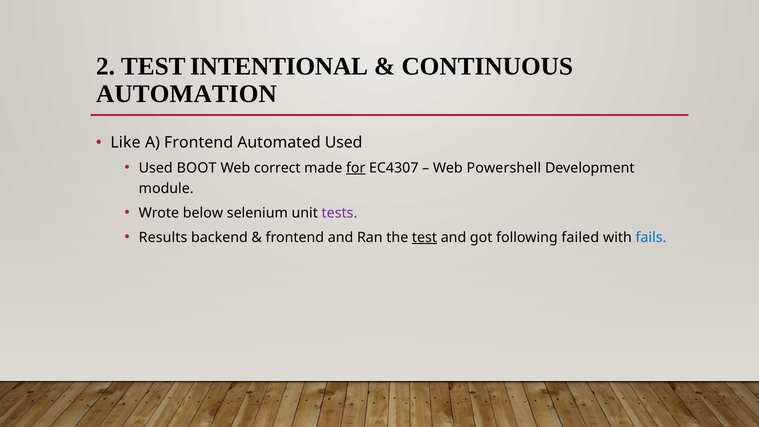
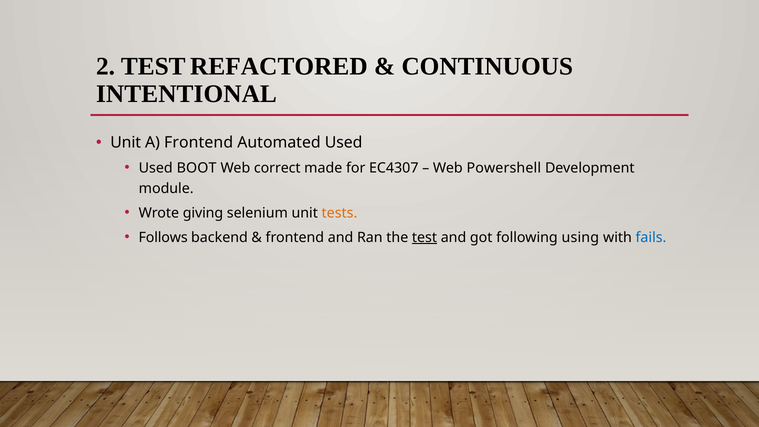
INTENTIONAL: INTENTIONAL -> REFACTORED
AUTOMATION: AUTOMATION -> INTENTIONAL
Like at (126, 143): Like -> Unit
for underline: present -> none
below: below -> giving
tests colour: purple -> orange
Results: Results -> Follows
failed: failed -> using
